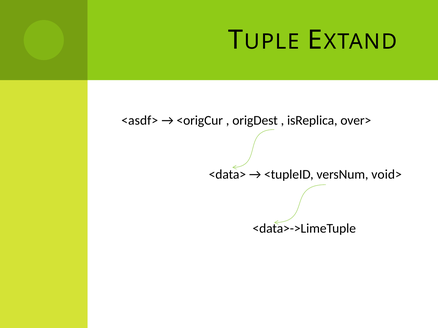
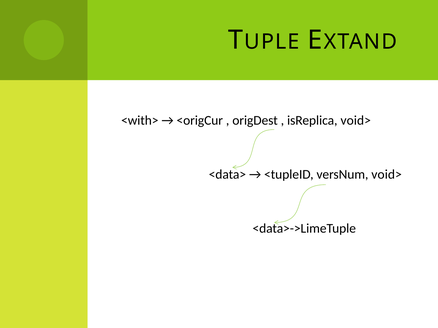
<asdf>: <asdf> -> <with>
isReplica over>: over> -> void>
